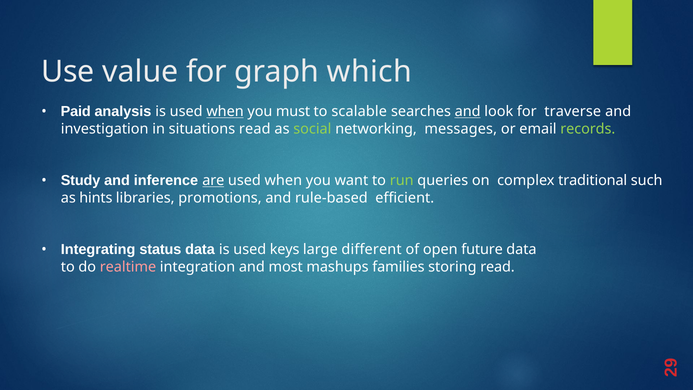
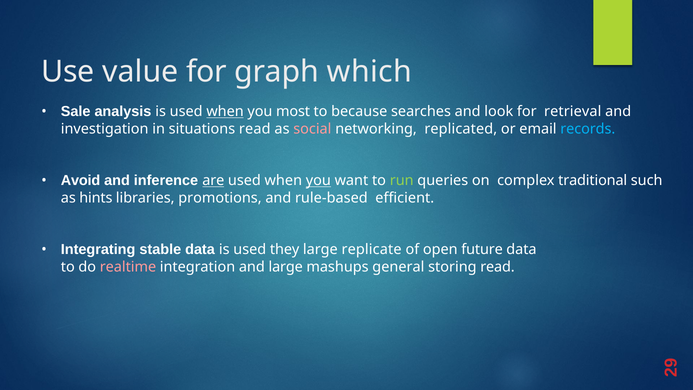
Paid: Paid -> Sale
must: must -> most
scalable: scalable -> because
and at (468, 112) underline: present -> none
traverse: traverse -> retrieval
social colour: light green -> pink
messages: messages -> replicated
records colour: light green -> light blue
Study: Study -> Avoid
you at (318, 180) underline: none -> present
status: status -> stable
keys: keys -> they
different: different -> replicate
and most: most -> large
families: families -> general
